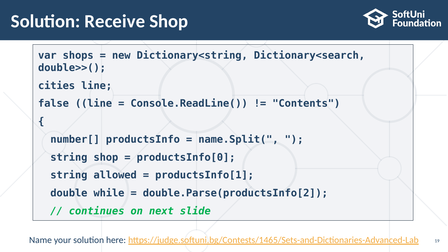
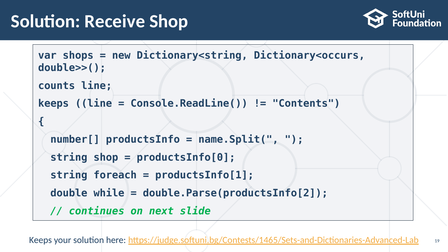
Dictionary<search: Dictionary<search -> Dictionary<occurs
cities: cities -> counts
false at (54, 104): false -> keeps
allowed: allowed -> foreach
Name at (40, 240): Name -> Keeps
